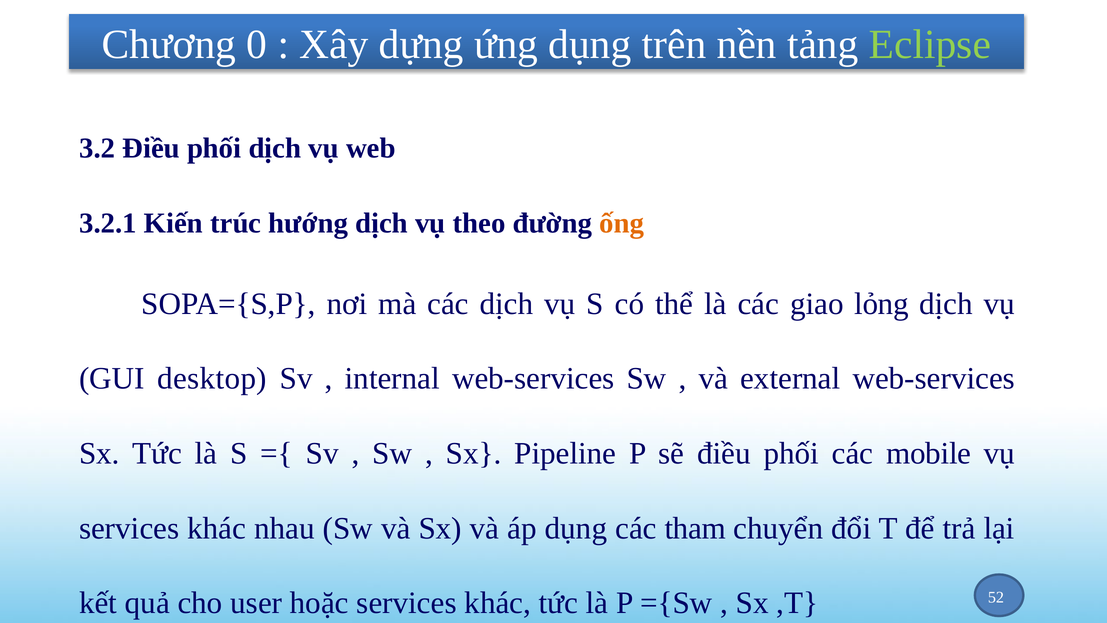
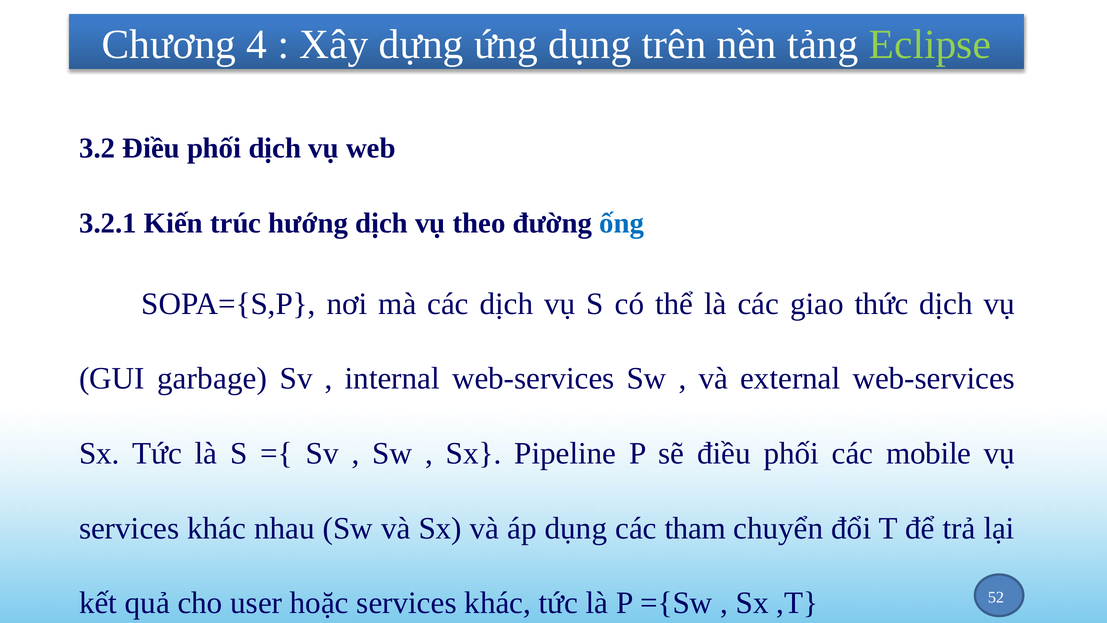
0: 0 -> 4
ống colour: orange -> blue
lỏng: lỏng -> thức
desktop: desktop -> garbage
